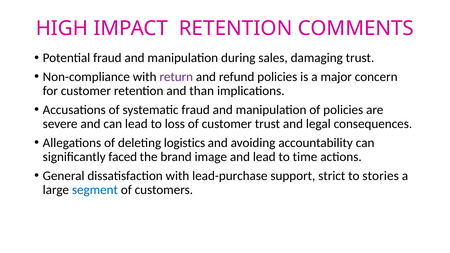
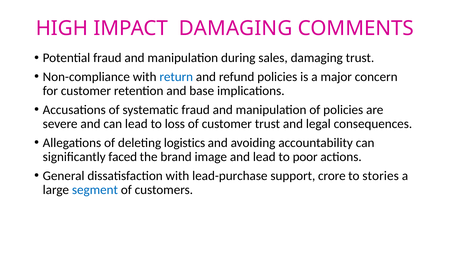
IMPACT RETENTION: RETENTION -> DAMAGING
return colour: purple -> blue
than: than -> base
time: time -> poor
strict: strict -> crore
